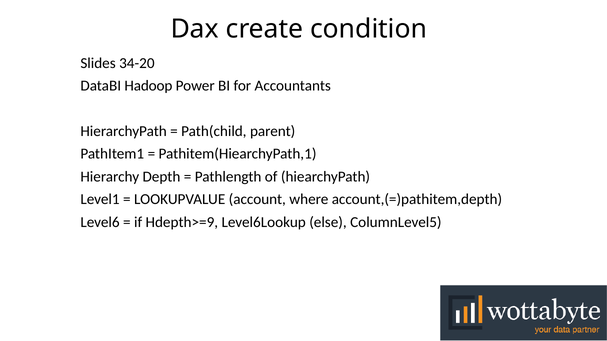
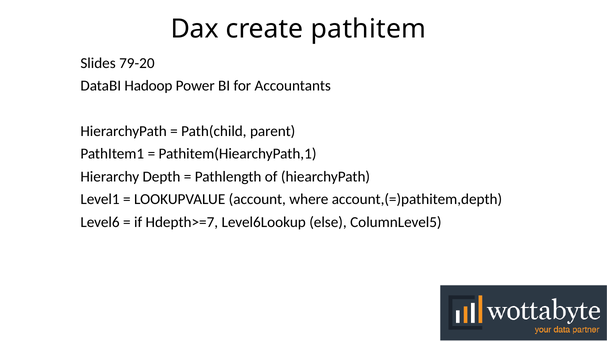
condition: condition -> pathitem
34-20: 34-20 -> 79-20
Hdepth>=9: Hdepth>=9 -> Hdepth>=7
